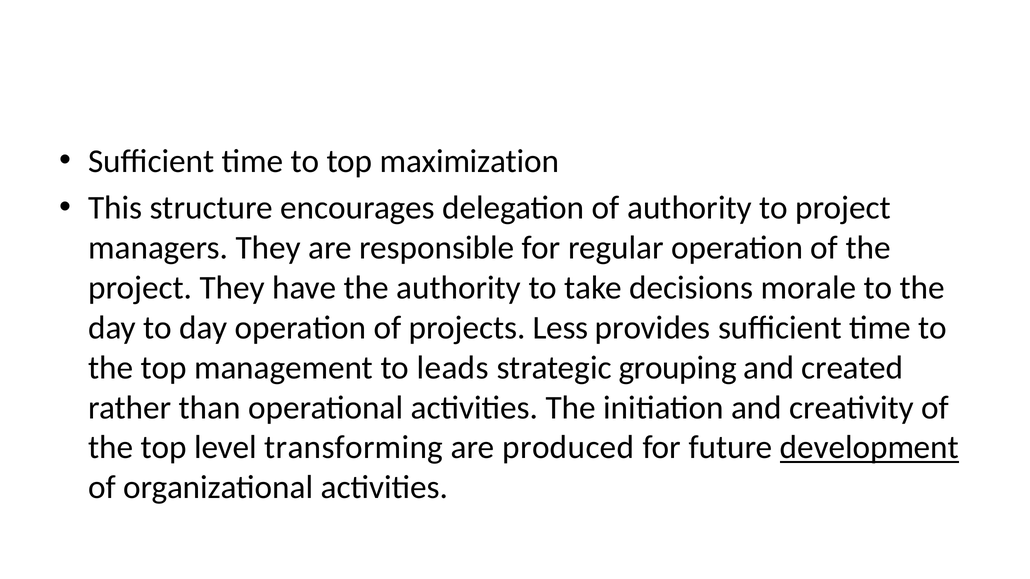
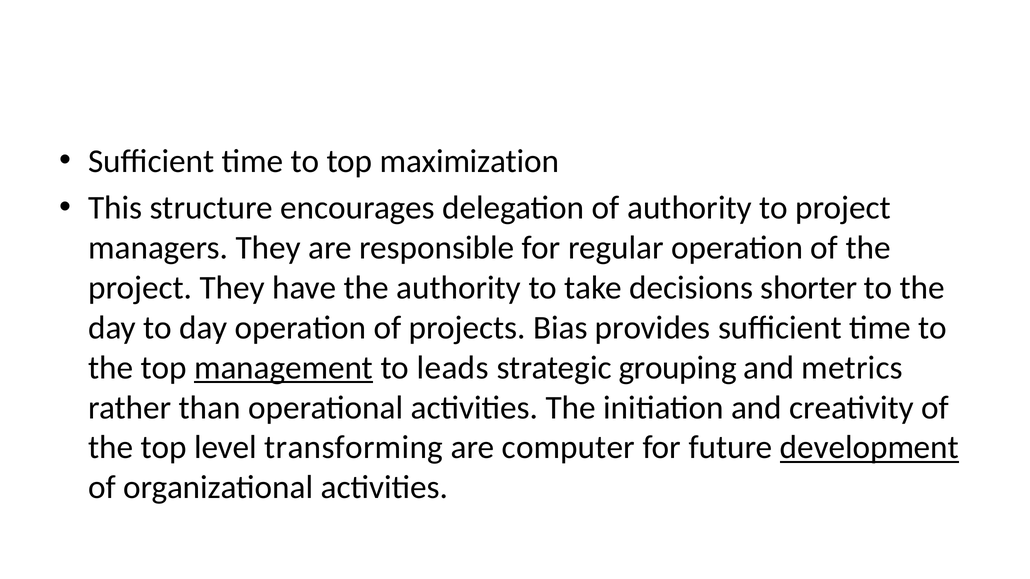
morale: morale -> shorter
Less: Less -> Bias
management underline: none -> present
created: created -> metrics
produced: produced -> computer
